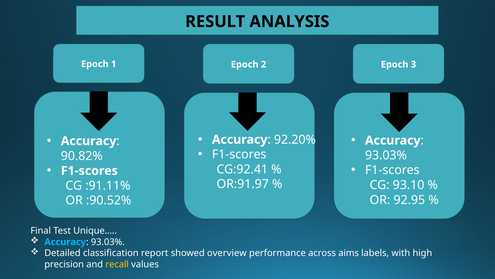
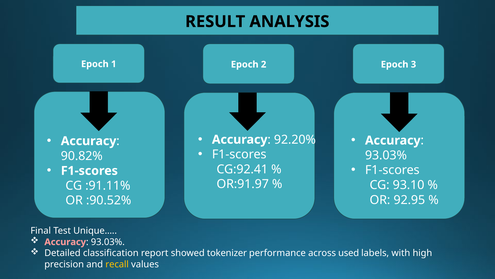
Accuracy at (65, 242) colour: light blue -> pink
overview: overview -> tokenizer
aims: aims -> used
